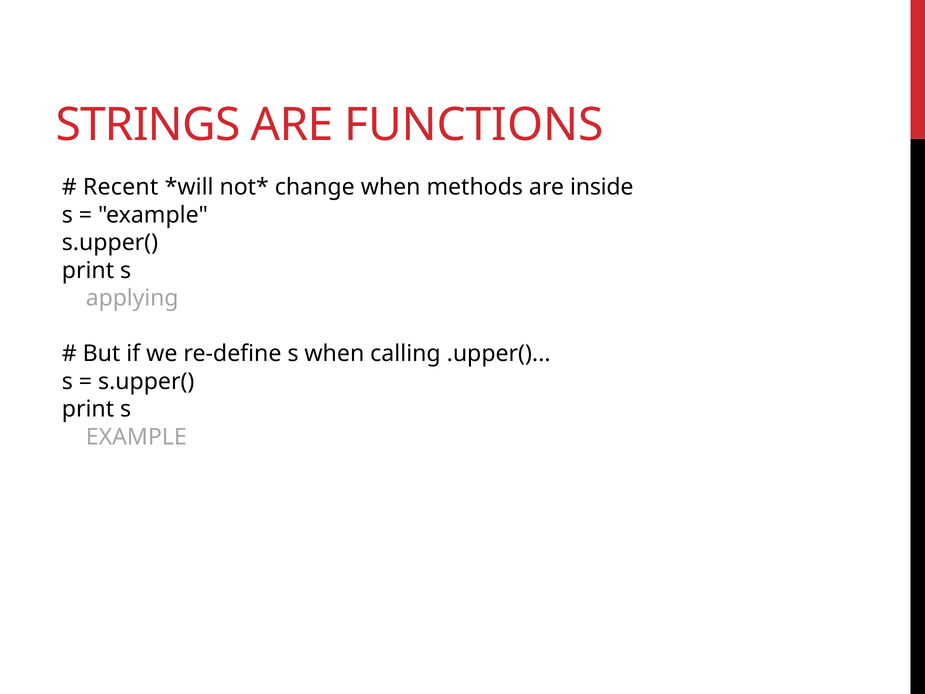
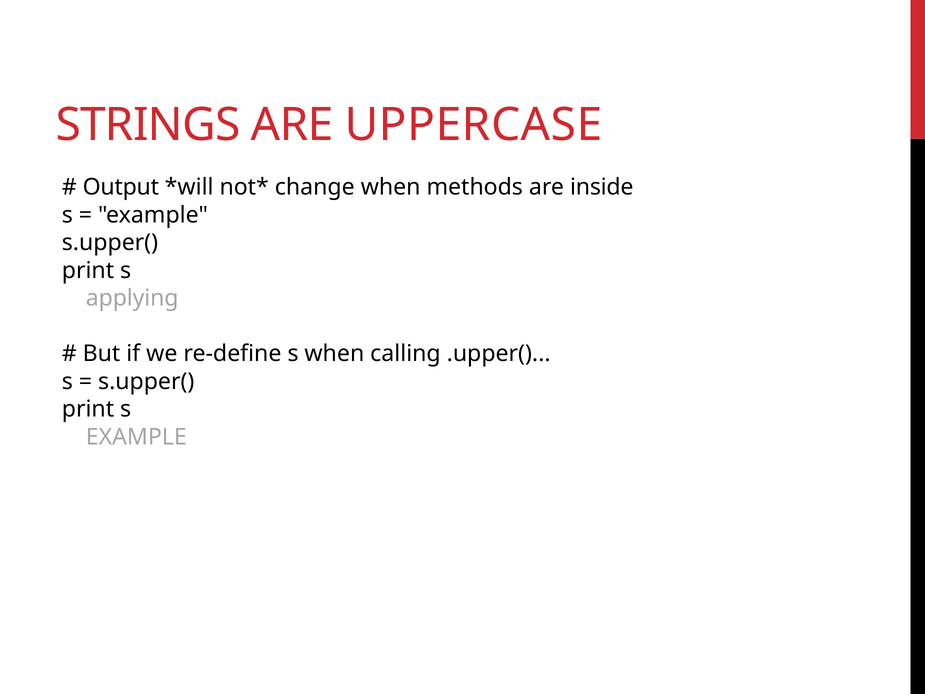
FUNCTIONS: FUNCTIONS -> UPPERCASE
Recent: Recent -> Output
